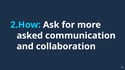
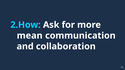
asked: asked -> mean
